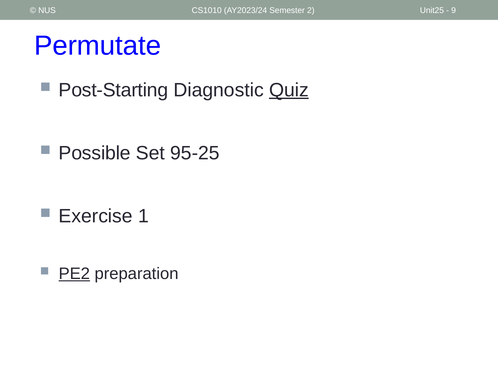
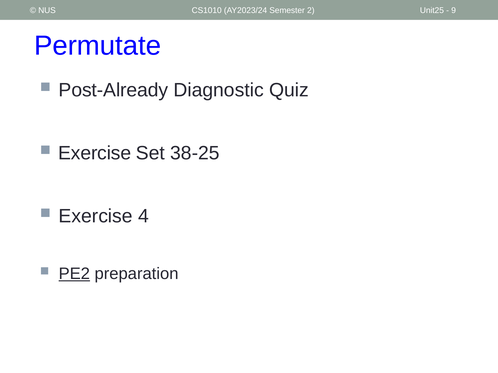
Post-Starting: Post-Starting -> Post-Already
Quiz underline: present -> none
Possible at (95, 153): Possible -> Exercise
95-25: 95-25 -> 38-25
1: 1 -> 4
